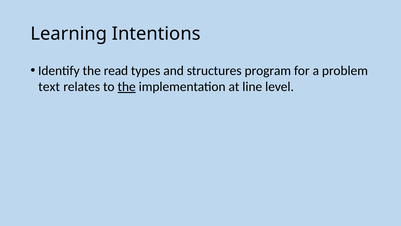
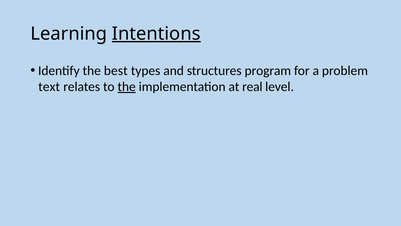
Intentions underline: none -> present
read: read -> best
line: line -> real
